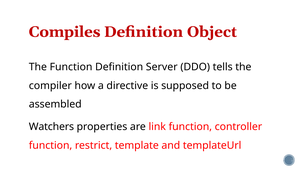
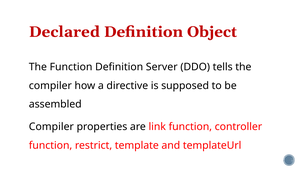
Compiles: Compiles -> Declared
Watchers at (51, 127): Watchers -> Compiler
